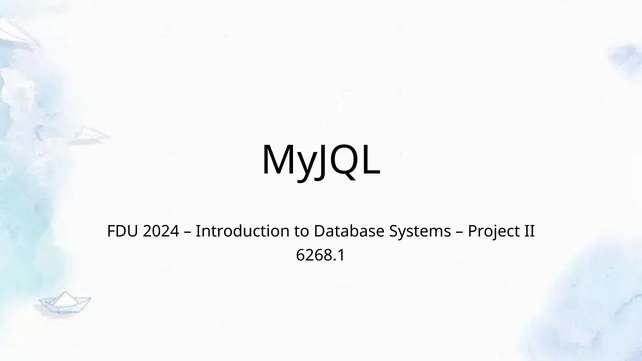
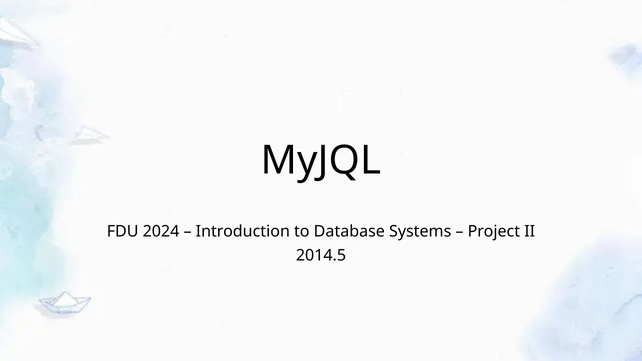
6268.1: 6268.1 -> 2014.5
